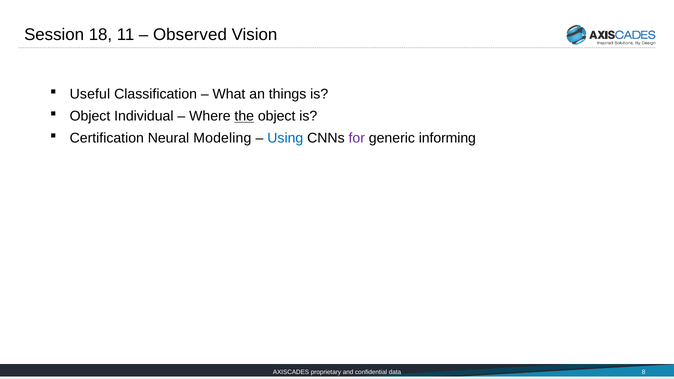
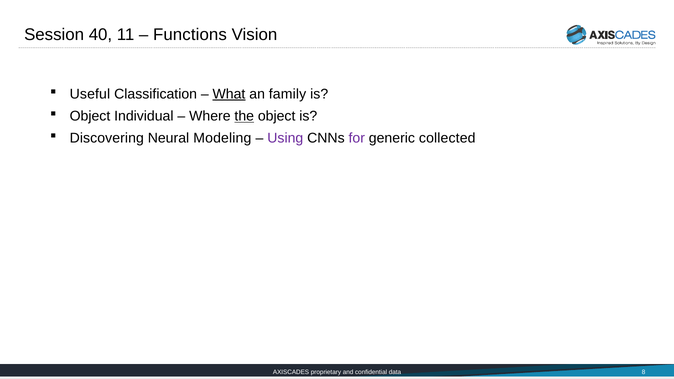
18: 18 -> 40
Observed: Observed -> Functions
What underline: none -> present
things: things -> family
Certification: Certification -> Discovering
Using colour: blue -> purple
informing: informing -> collected
